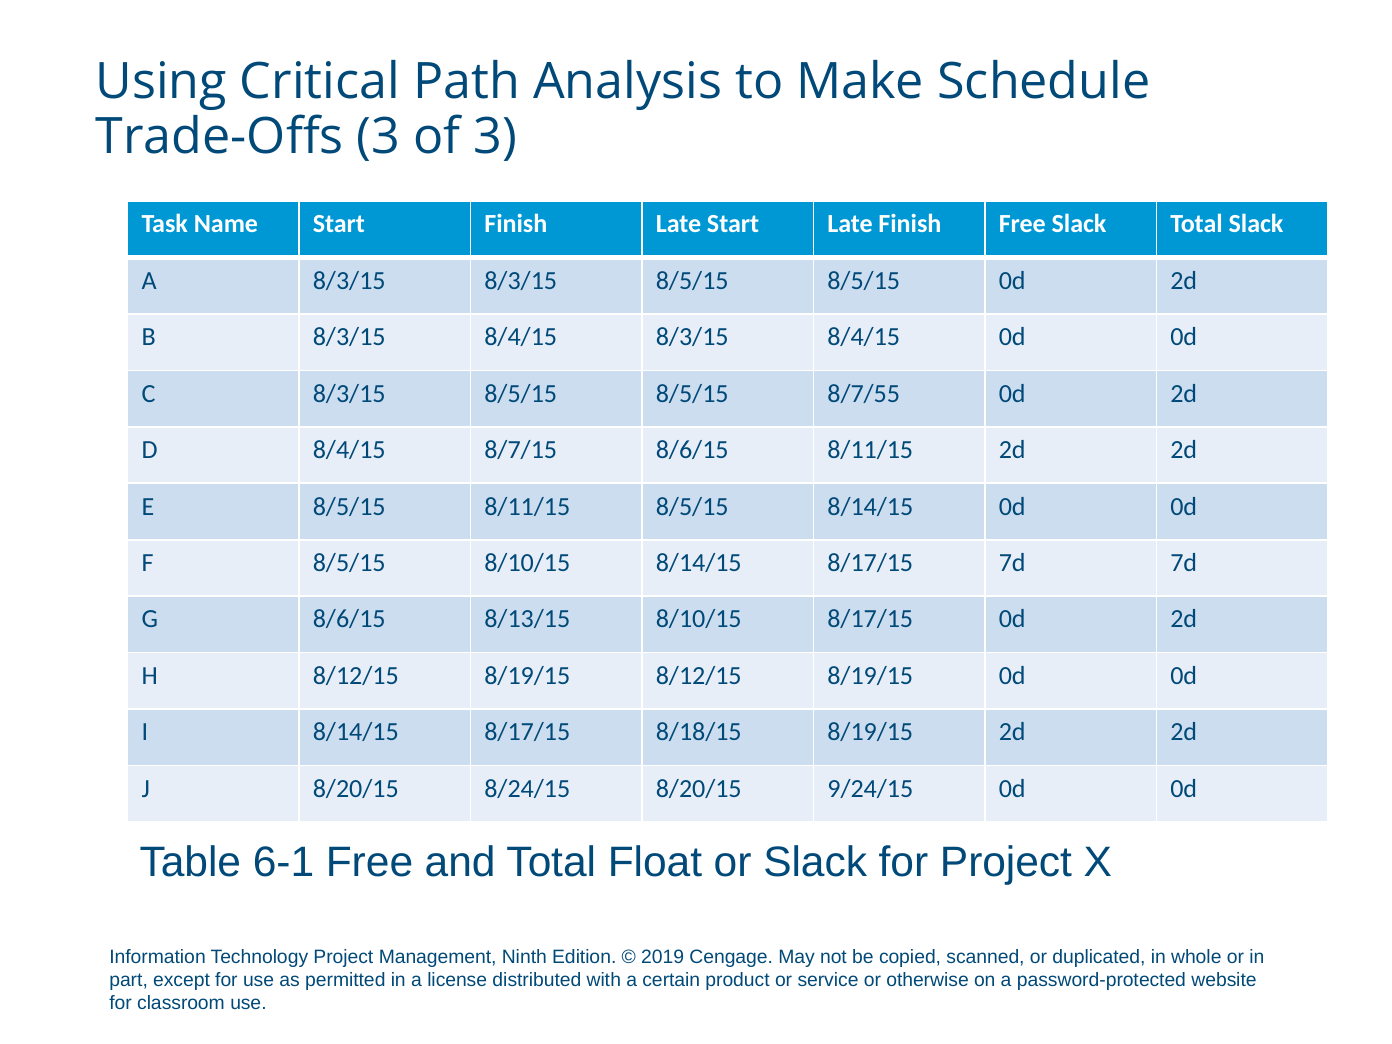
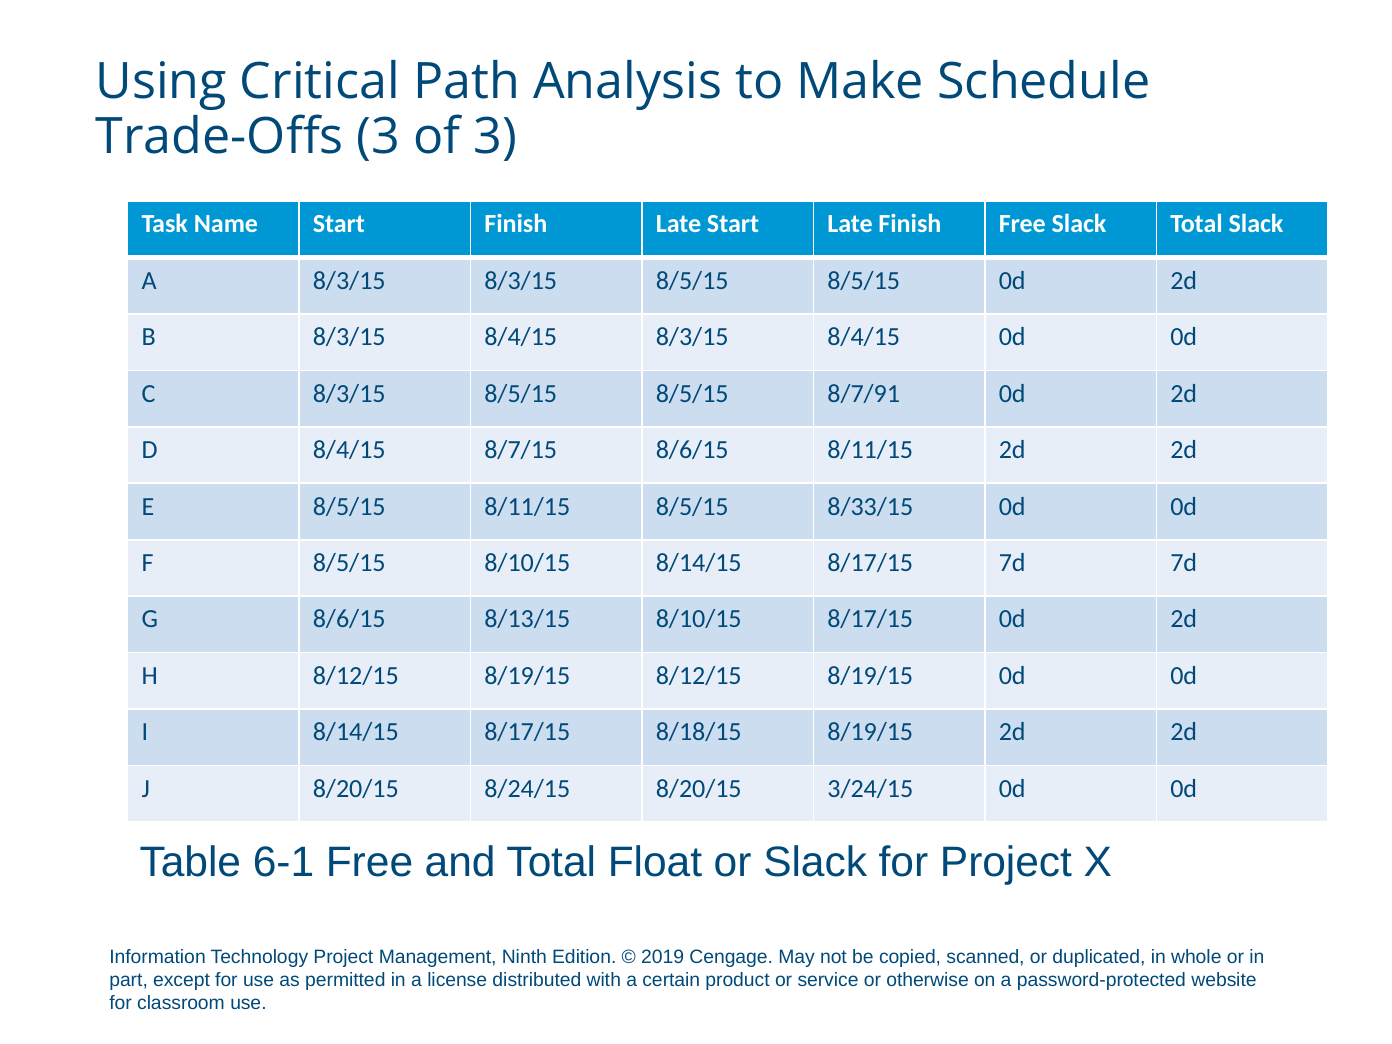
8/7/55: 8/7/55 -> 8/7/91
8/5/15 8/14/15: 8/14/15 -> 8/33/15
9/24/15: 9/24/15 -> 3/24/15
